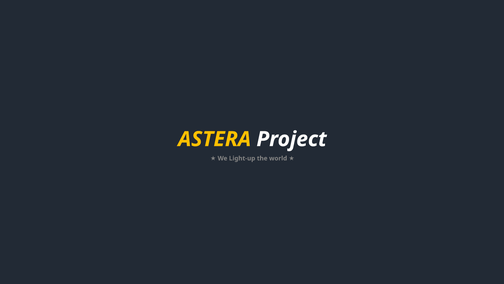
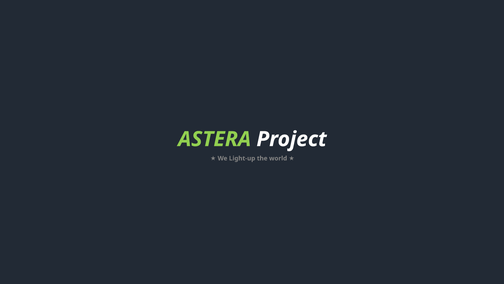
ASTERA colour: yellow -> light green
